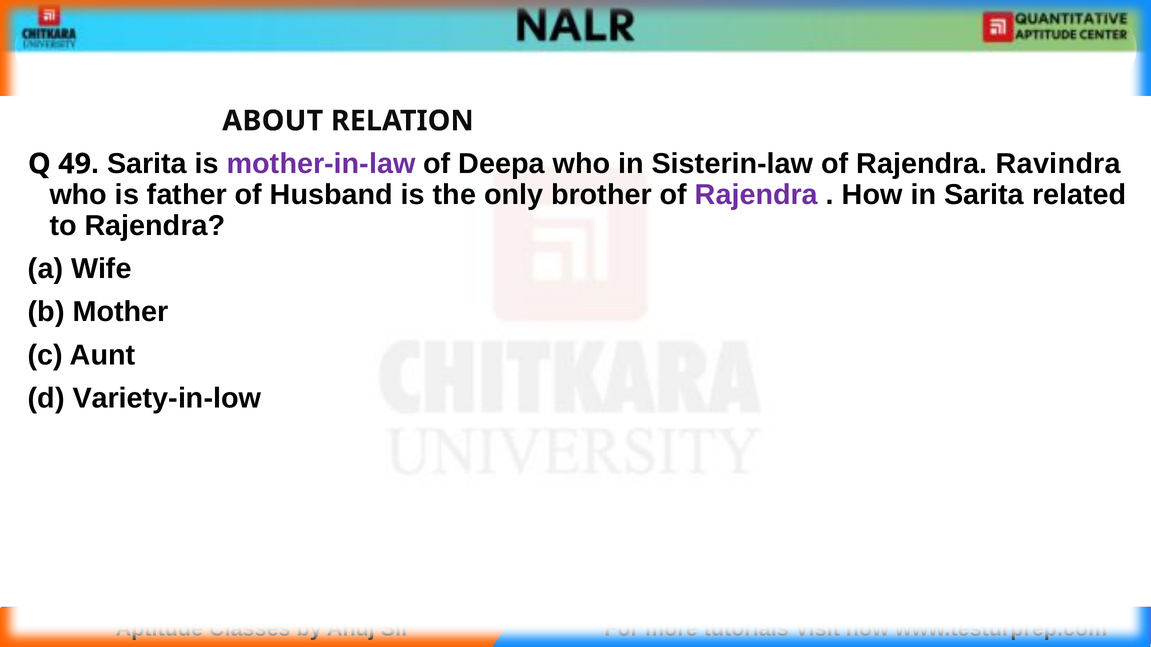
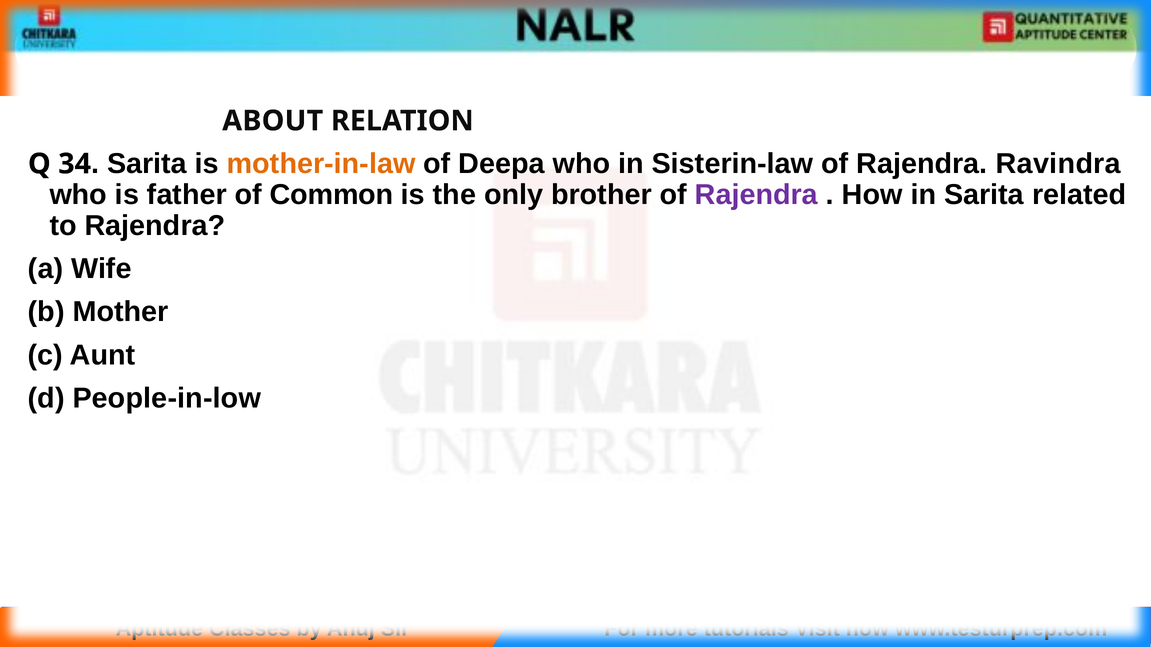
49: 49 -> 34
mother-in-law colour: purple -> orange
Husband: Husband -> Common
Variety-in-low: Variety-in-low -> People-in-low
